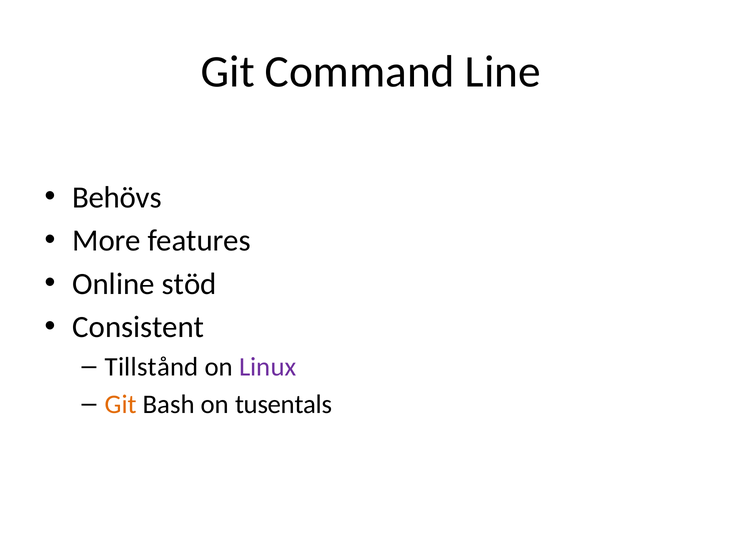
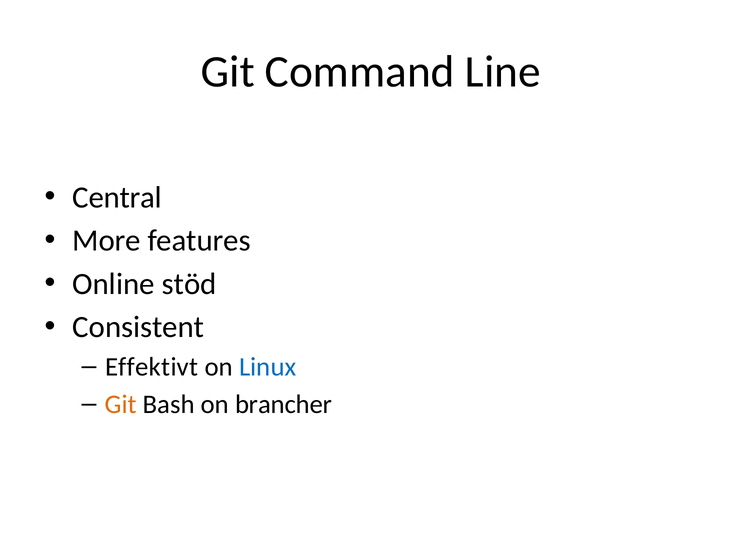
Behövs: Behövs -> Central
Tillstånd: Tillstånd -> Effektivt
Linux colour: purple -> blue
tusentals: tusentals -> brancher
